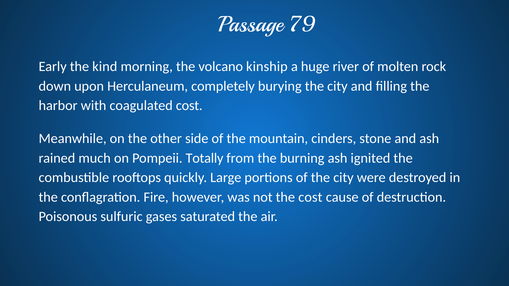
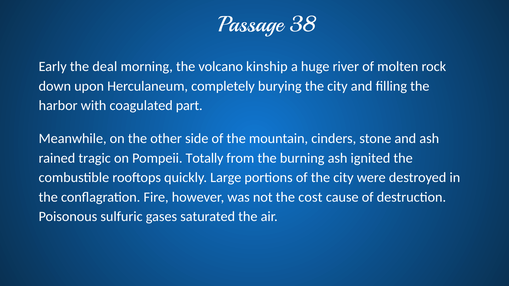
79: 79 -> 38
kind: kind -> deal
coagulated cost: cost -> part
much: much -> tragic
